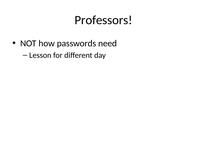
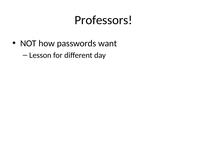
need: need -> want
